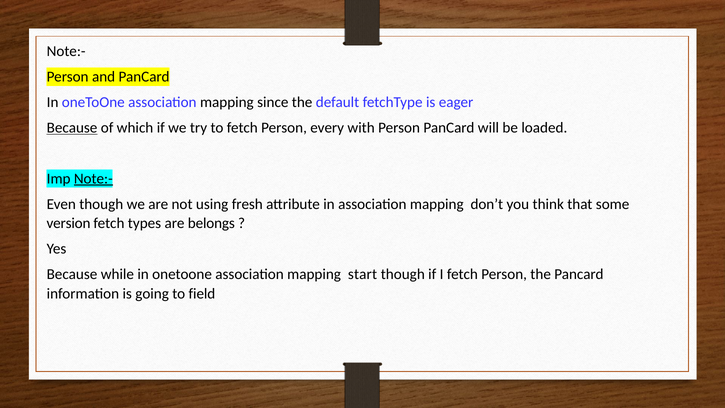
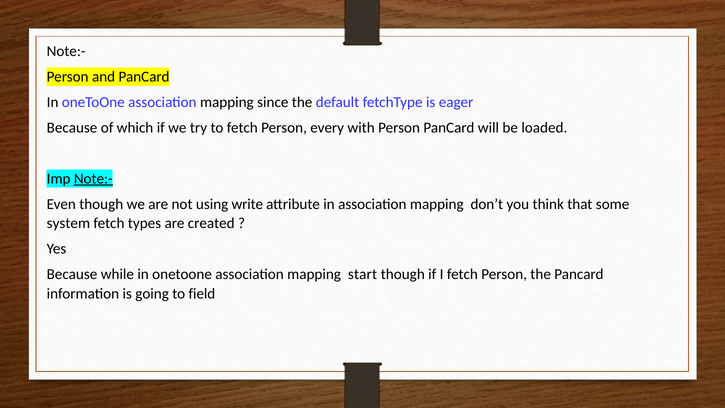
Because at (72, 128) underline: present -> none
fresh: fresh -> write
version: version -> system
belongs: belongs -> created
